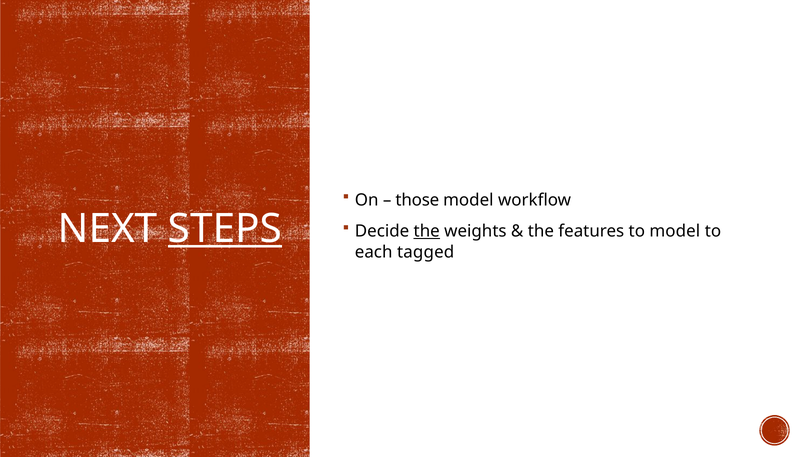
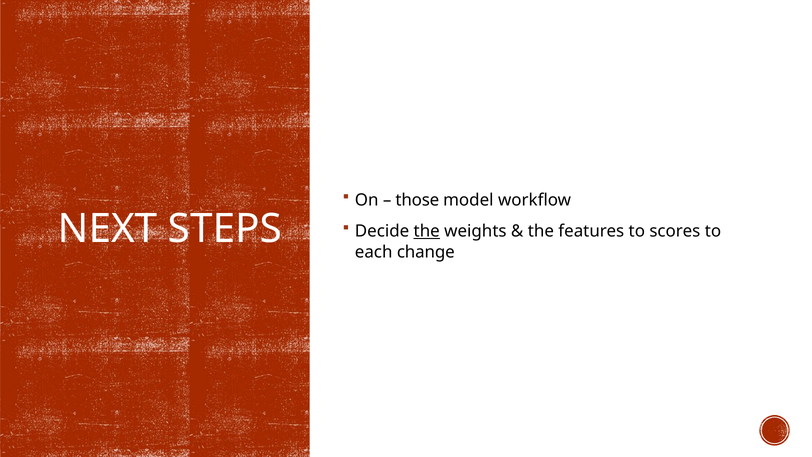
STEPS underline: present -> none
to model: model -> scores
tagged: tagged -> change
